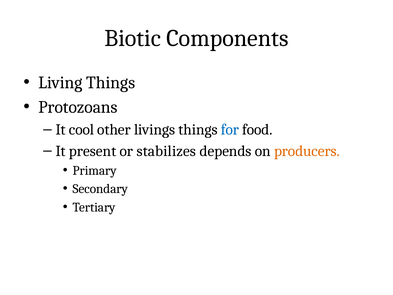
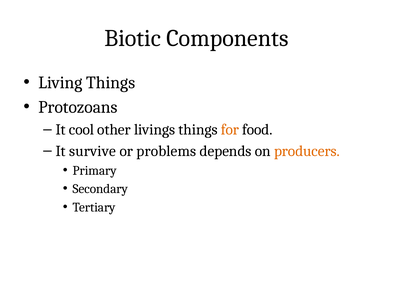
for colour: blue -> orange
present: present -> survive
stabilizes: stabilizes -> problems
